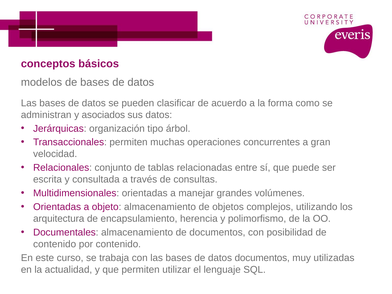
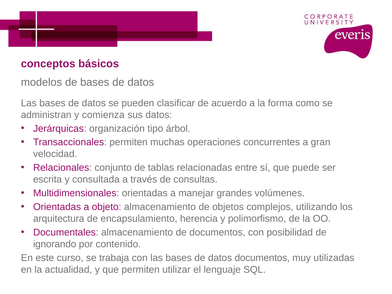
asociados: asociados -> comienza
contenido at (55, 244): contenido -> ignorando
